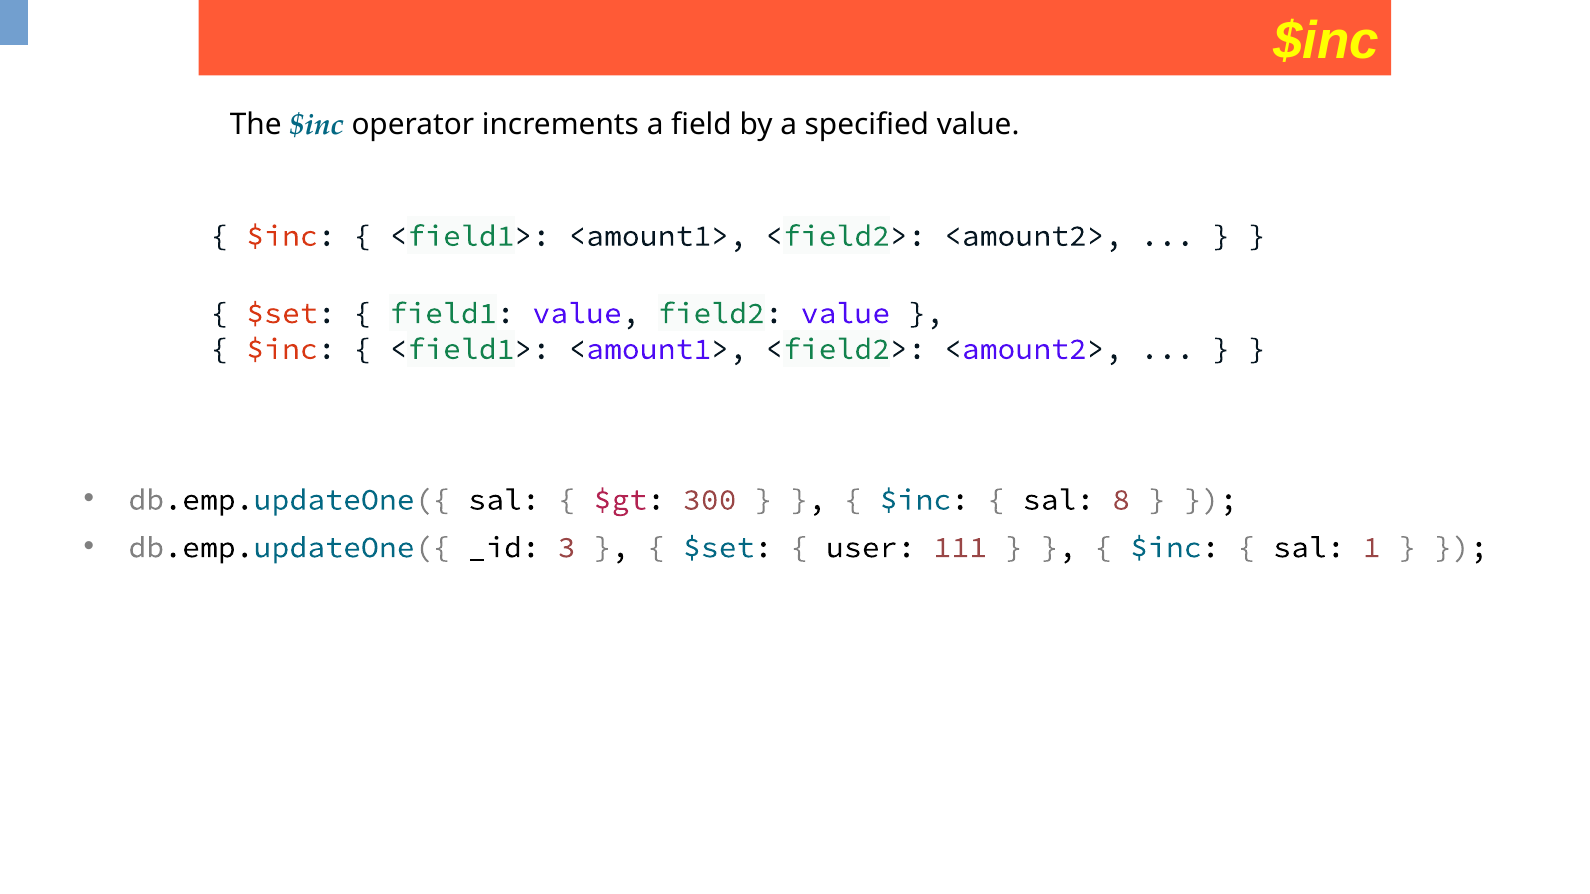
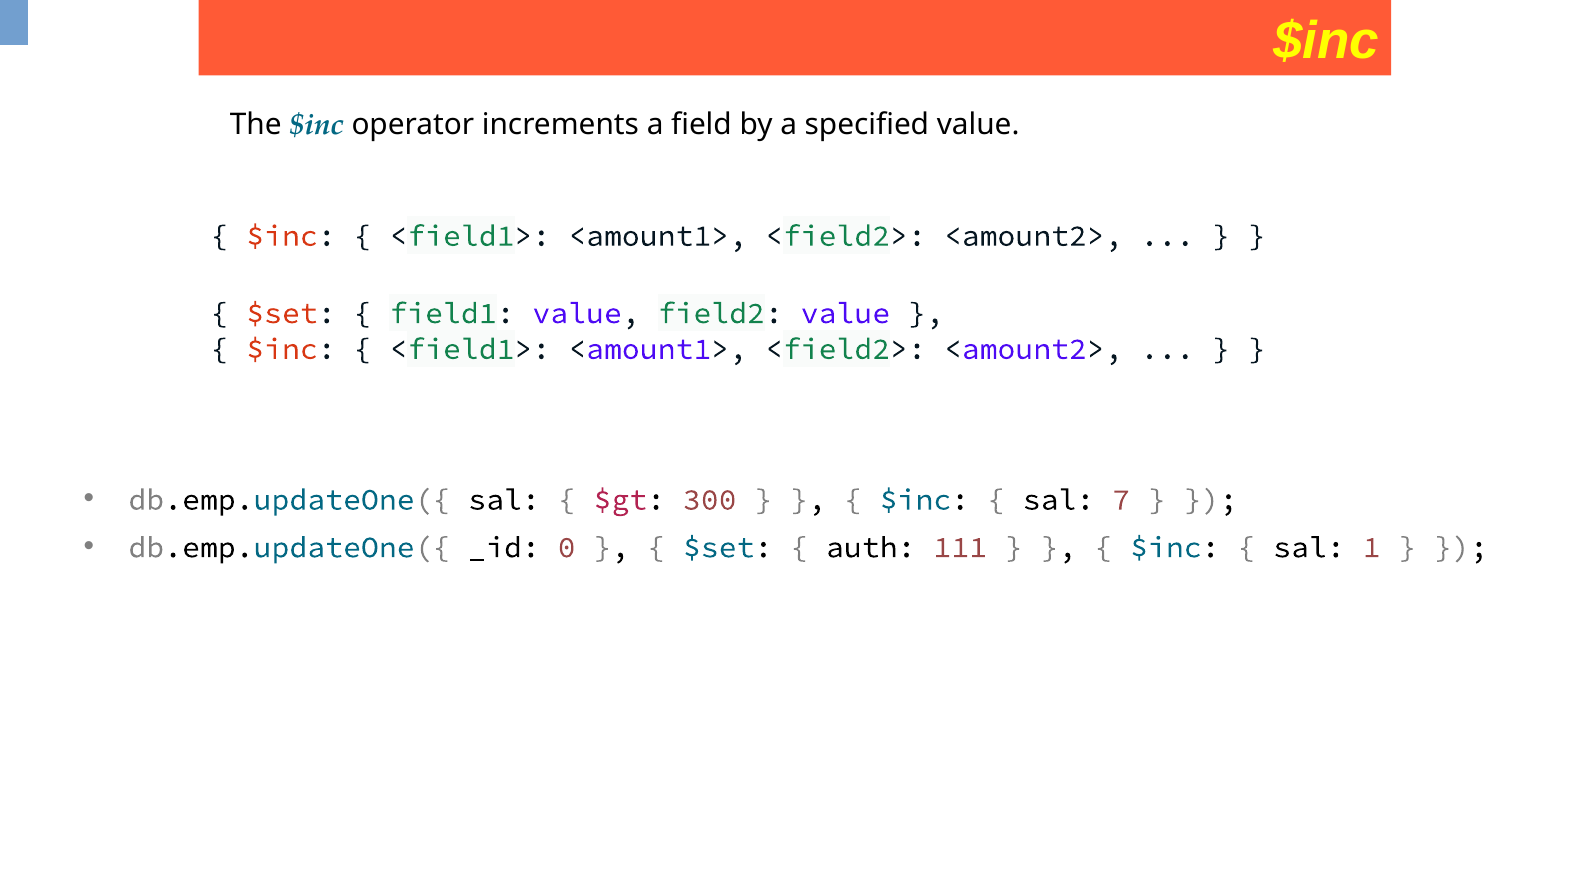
8: 8 -> 7
3: 3 -> 0
user: user -> auth
